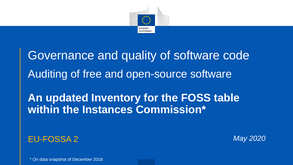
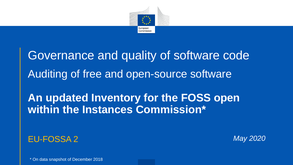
table: table -> open
